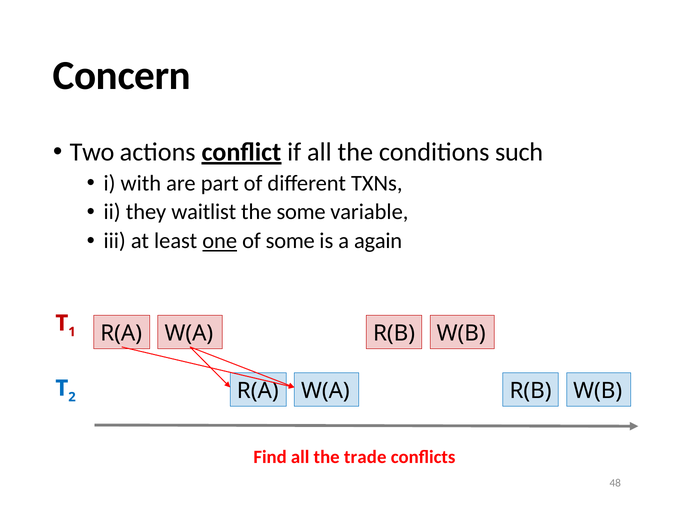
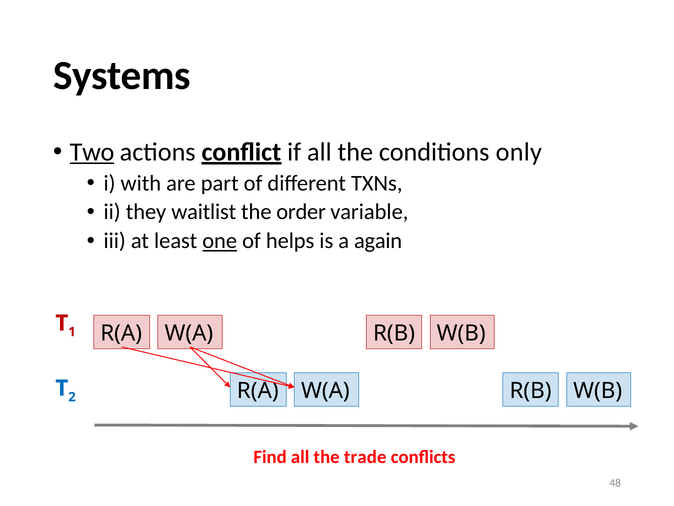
Concern: Concern -> Systems
Two underline: none -> present
such: such -> only
the some: some -> order
of some: some -> helps
